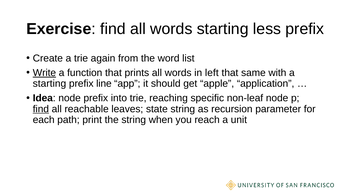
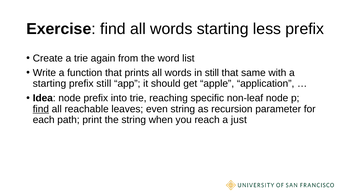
Write underline: present -> none
in left: left -> still
prefix line: line -> still
state: state -> even
unit: unit -> just
